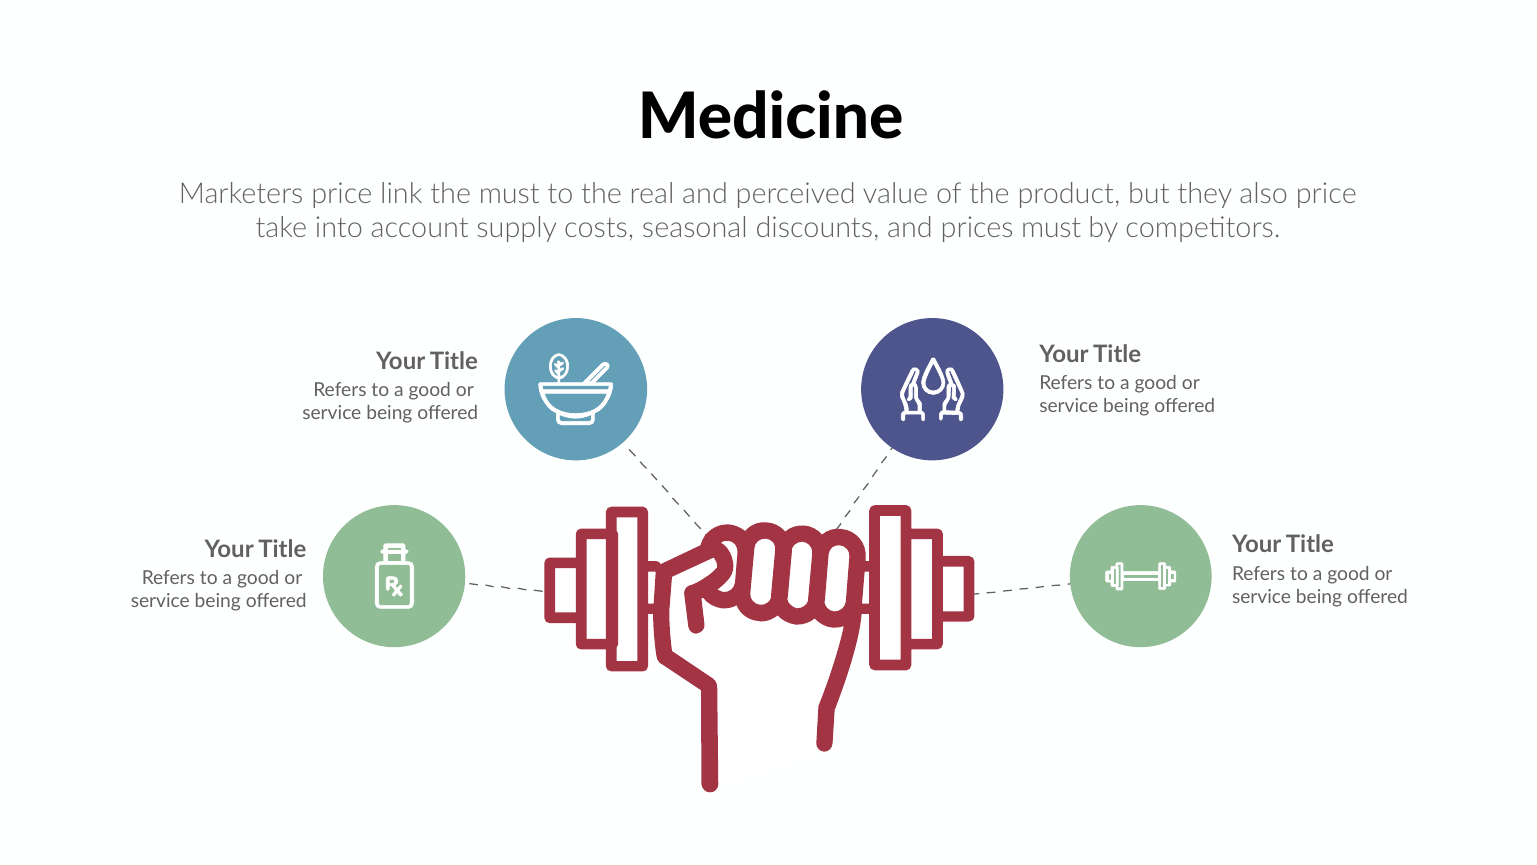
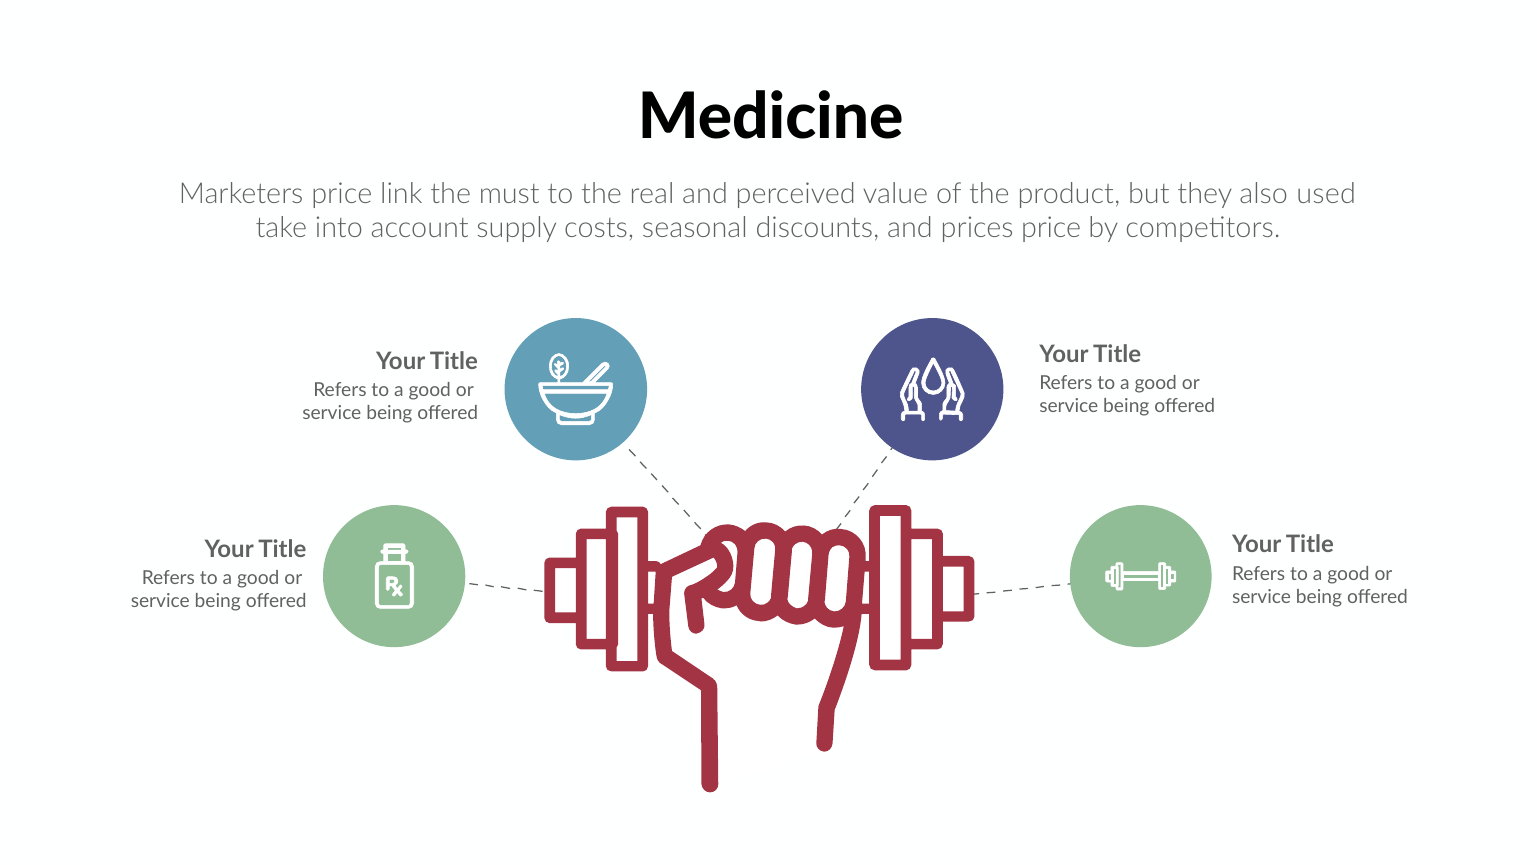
also price: price -> used
prices must: must -> price
